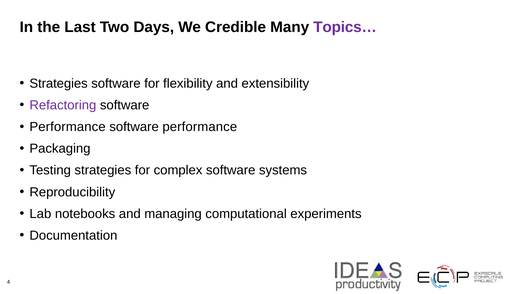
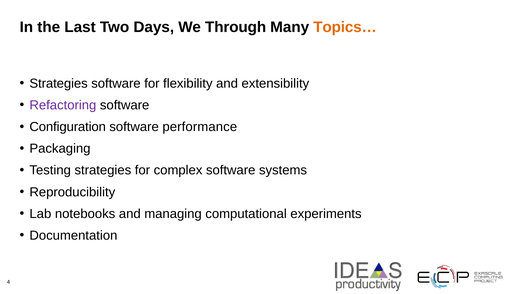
Credible: Credible -> Through
Topics… colour: purple -> orange
Performance at (68, 127): Performance -> Configuration
